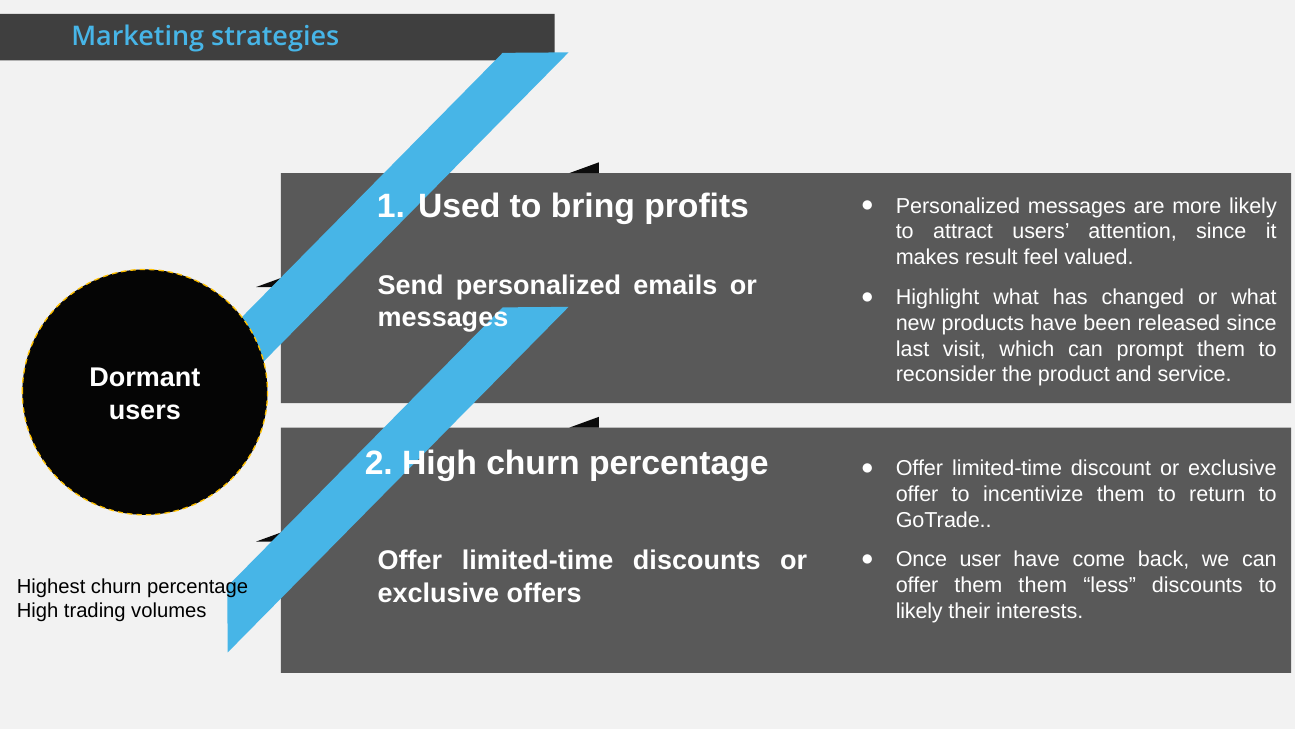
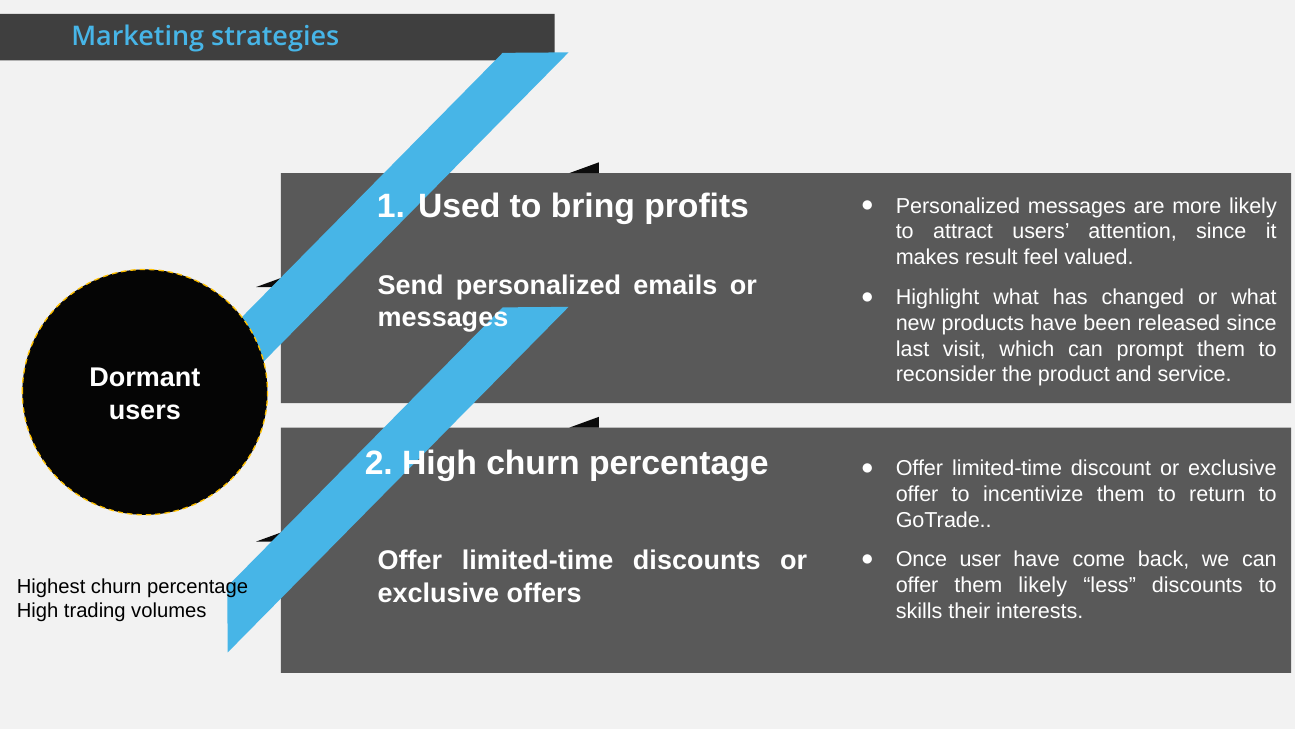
them them: them -> likely
likely at (919, 611): likely -> skills
